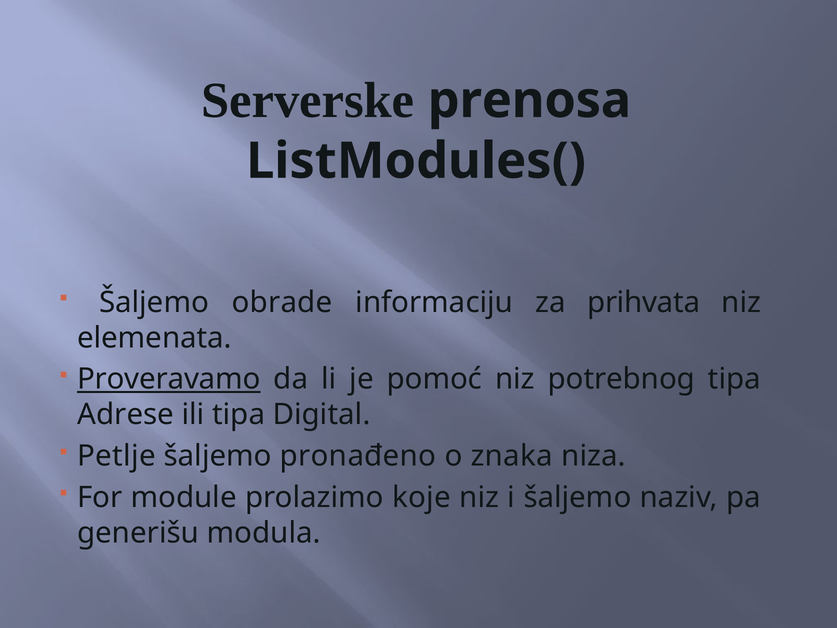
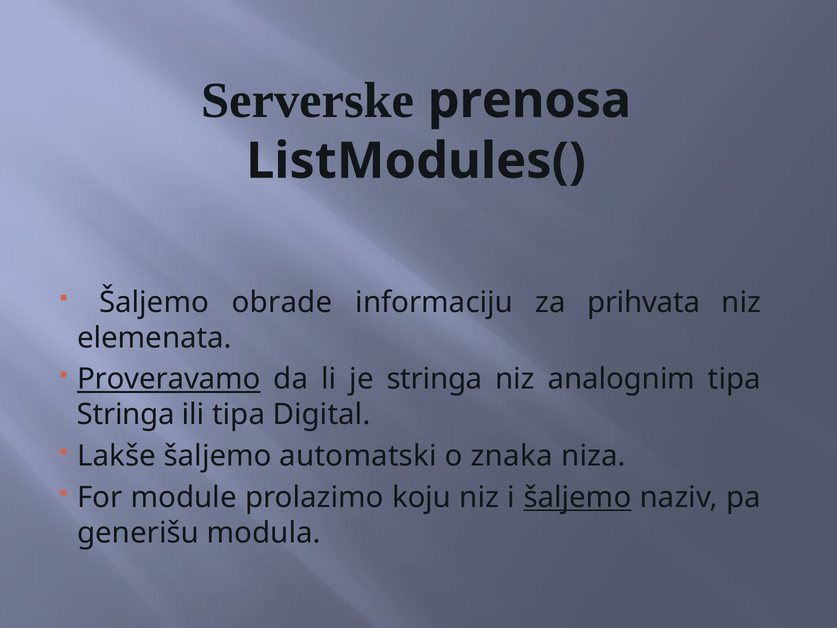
je pomoć: pomoć -> stringa
potrebnog: potrebnog -> analognim
Adrese at (126, 414): Adrese -> Stringa
Petlje: Petlje -> Lakše
pronađeno: pronađeno -> automatski
koje: koje -> koju
šaljemo at (577, 497) underline: none -> present
